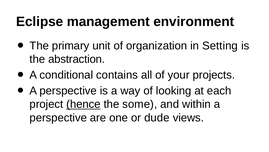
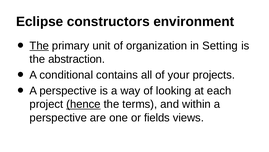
management: management -> constructors
The at (39, 46) underline: none -> present
some: some -> terms
dude: dude -> fields
